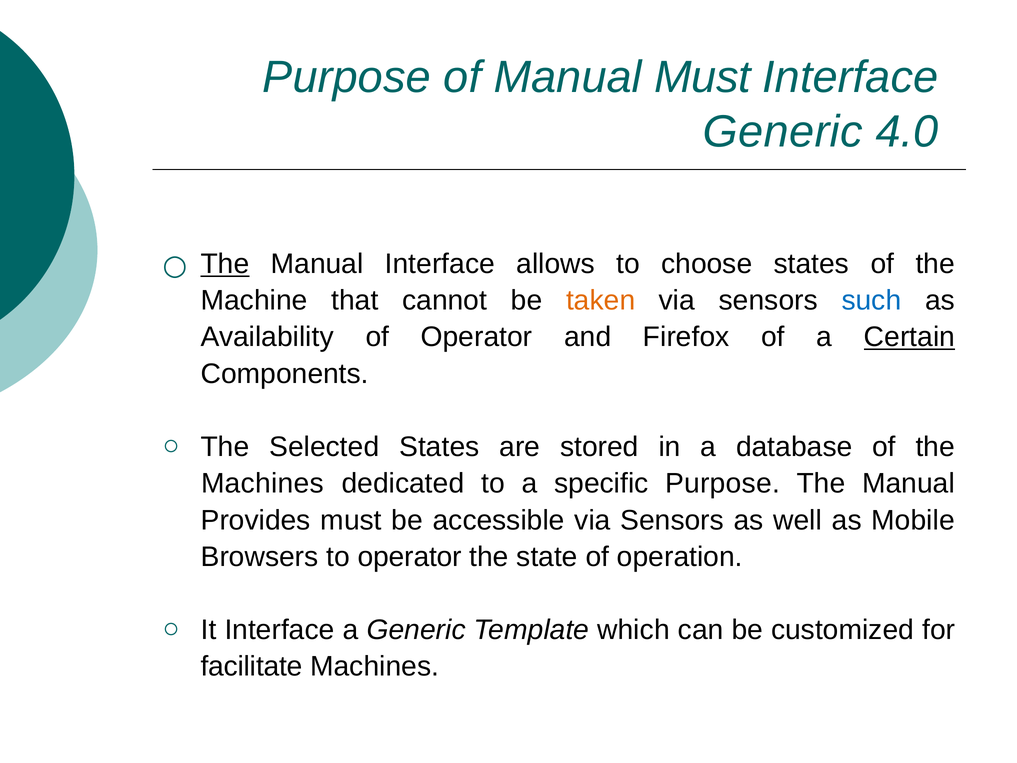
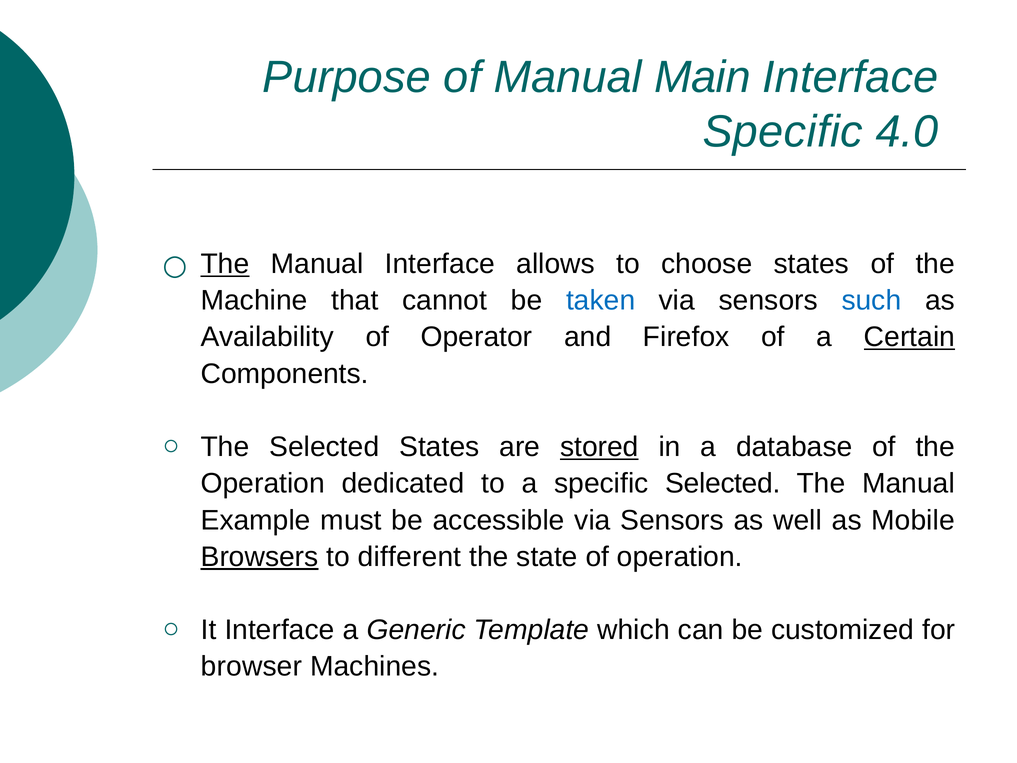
Manual Must: Must -> Main
Generic at (783, 132): Generic -> Specific
taken colour: orange -> blue
stored underline: none -> present
Machines at (263, 483): Machines -> Operation
specific Purpose: Purpose -> Selected
Provides: Provides -> Example
Browsers underline: none -> present
to operator: operator -> different
facilitate: facilitate -> browser
